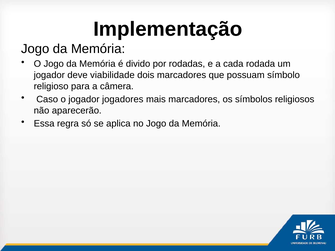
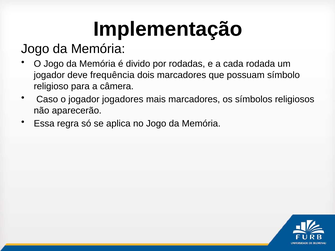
viabilidade: viabilidade -> frequência
